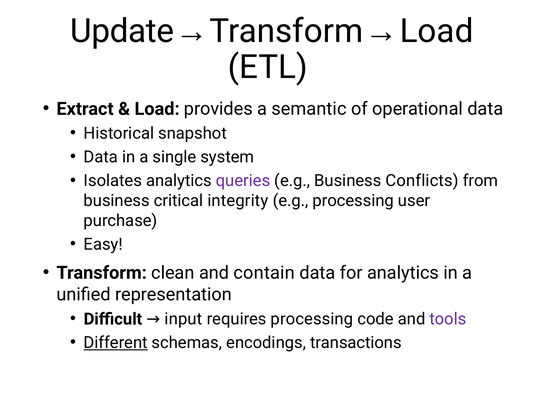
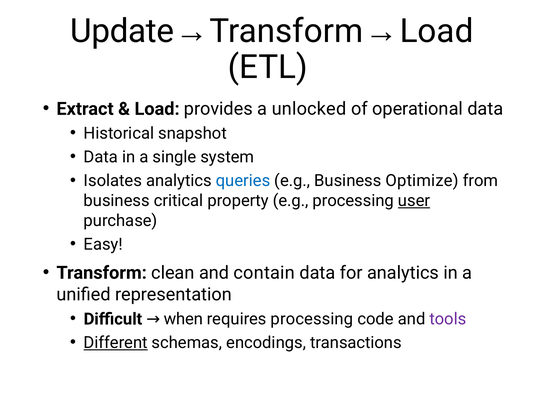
semantic: semantic -> unlocked
queries colour: purple -> blue
Conflicts: Conflicts -> Optimize
integrity: integrity -> property
user underline: none -> present
input: input -> when
